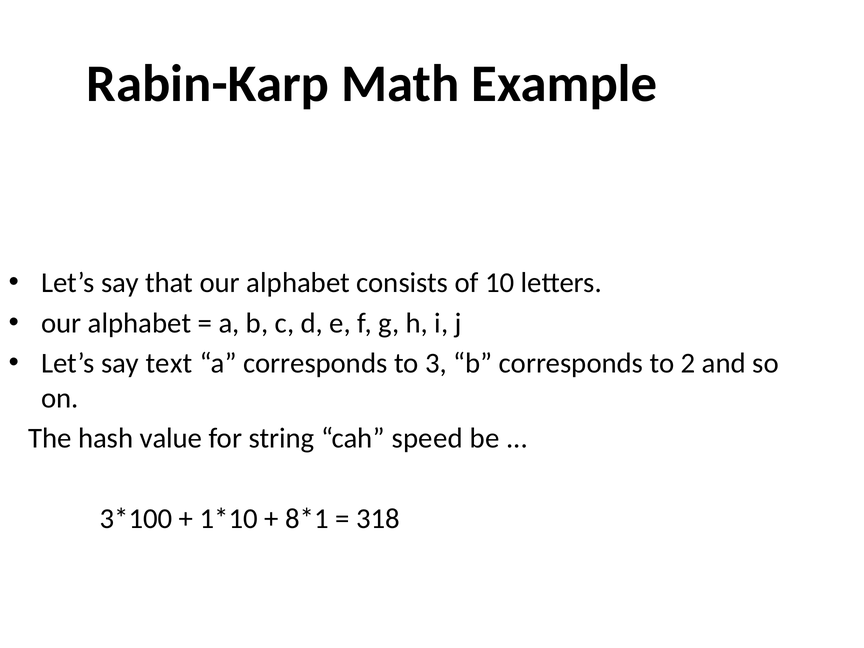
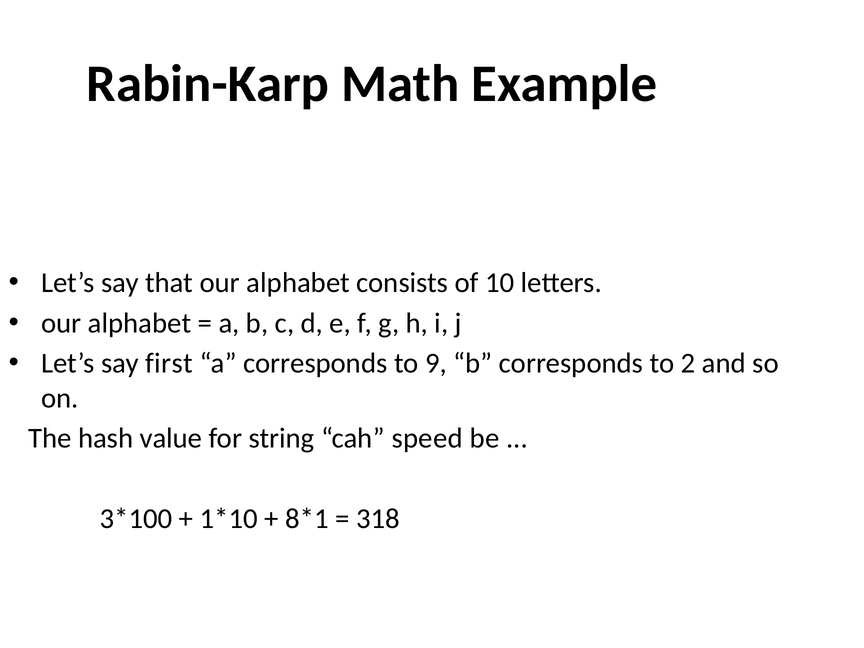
text: text -> first
3: 3 -> 9
